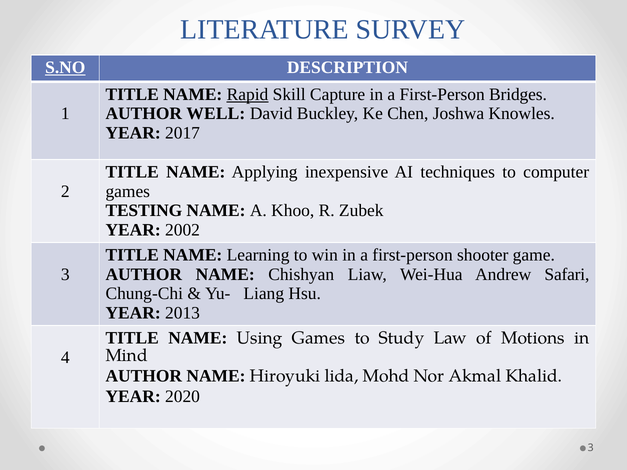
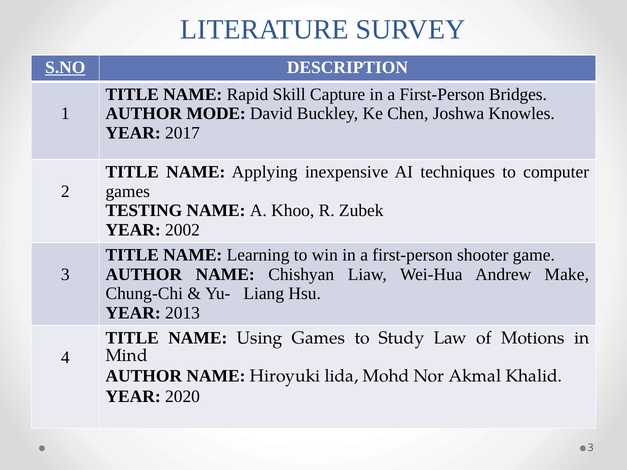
Rapid underline: present -> none
WELL: WELL -> MODE
Safari: Safari -> Make
